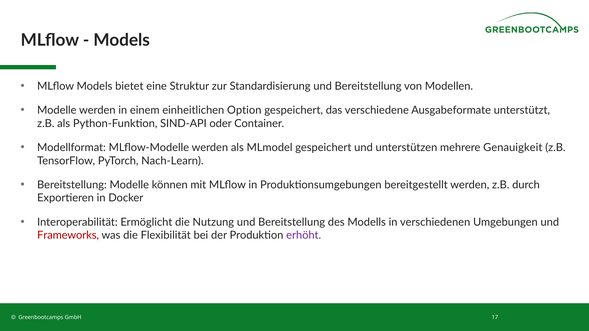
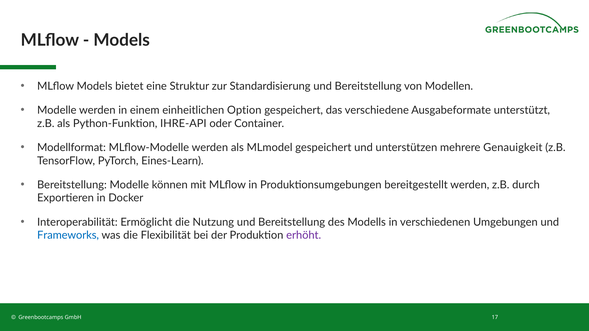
SIND-API: SIND-API -> IHRE-API
Nach-Learn: Nach-Learn -> Eines-Learn
Frameworks colour: red -> blue
